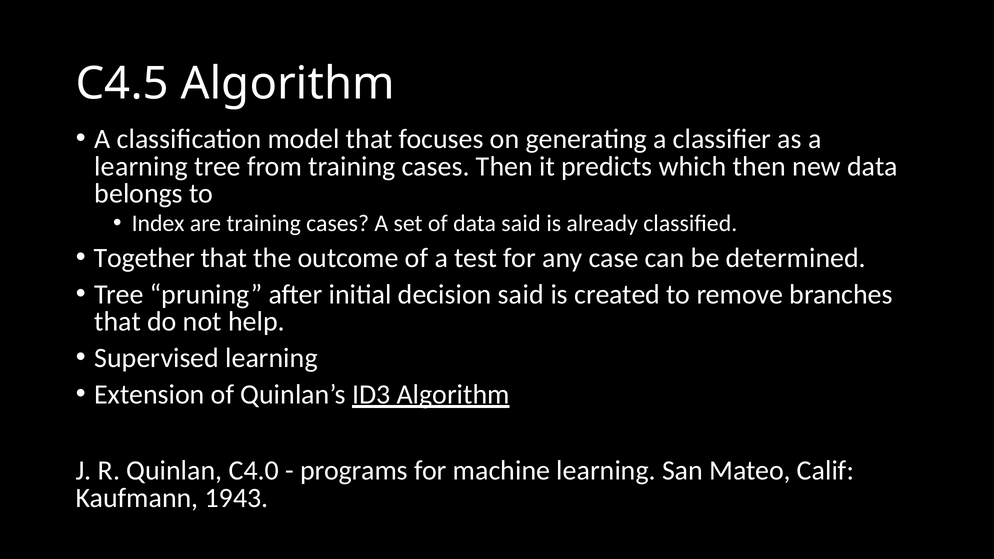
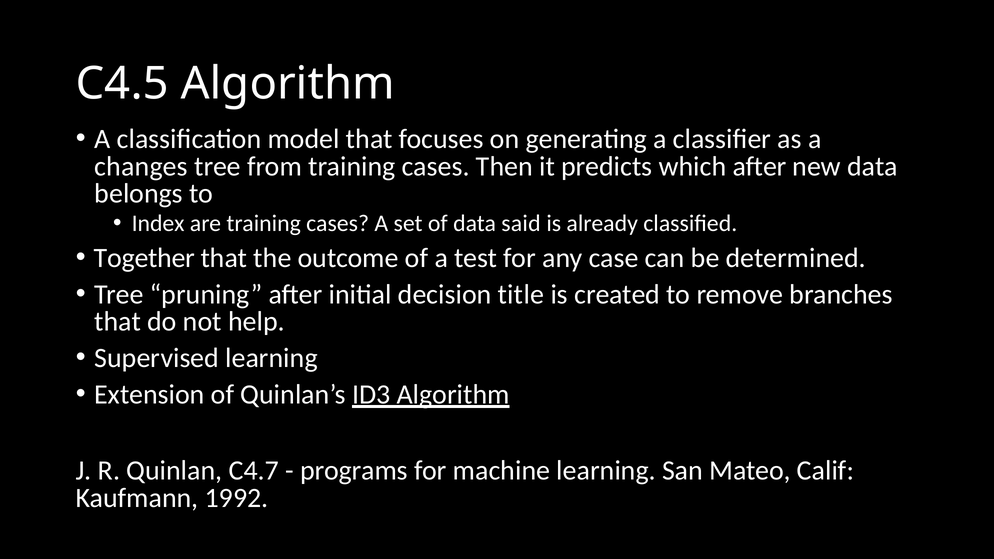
learning at (141, 166): learning -> changes
which then: then -> after
decision said: said -> title
C4.0: C4.0 -> C4.7
1943: 1943 -> 1992
